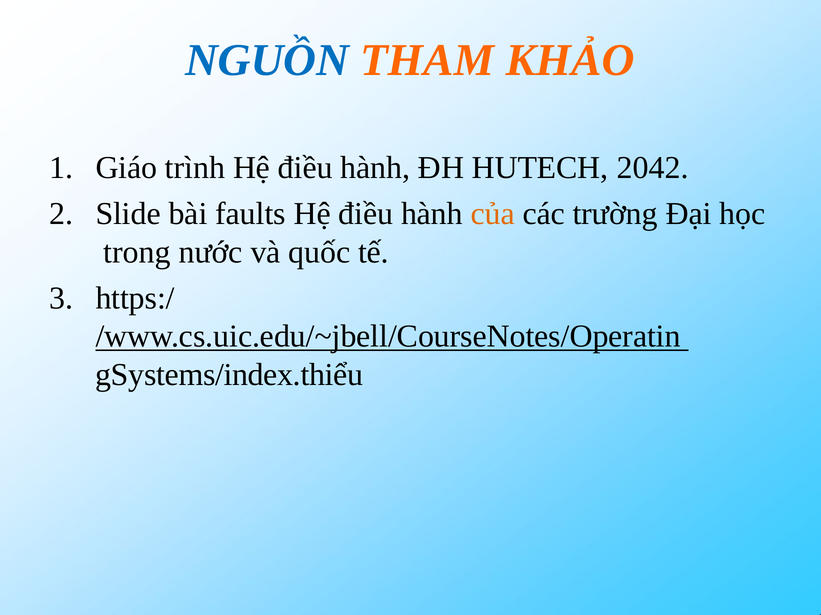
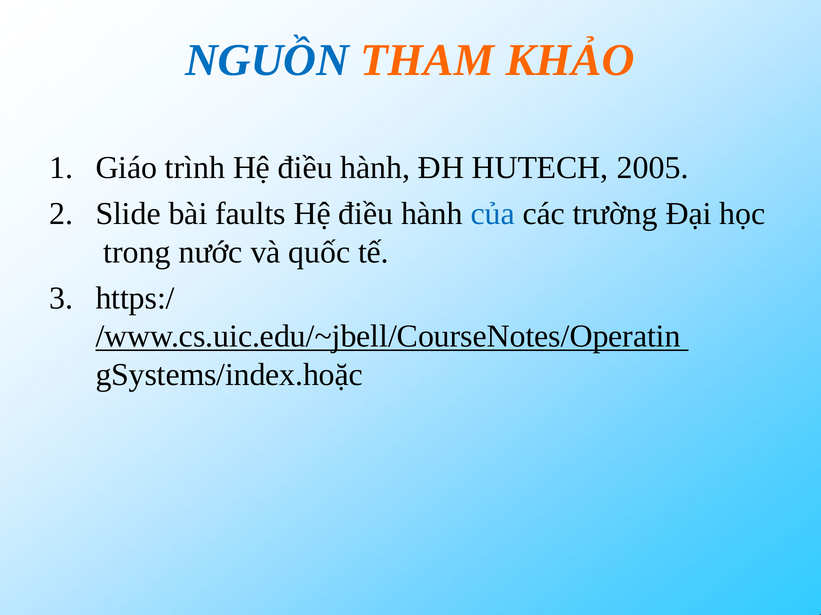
2042: 2042 -> 2005
của colour: orange -> blue
gSystems/index.thiểu: gSystems/index.thiểu -> gSystems/index.hoặc
